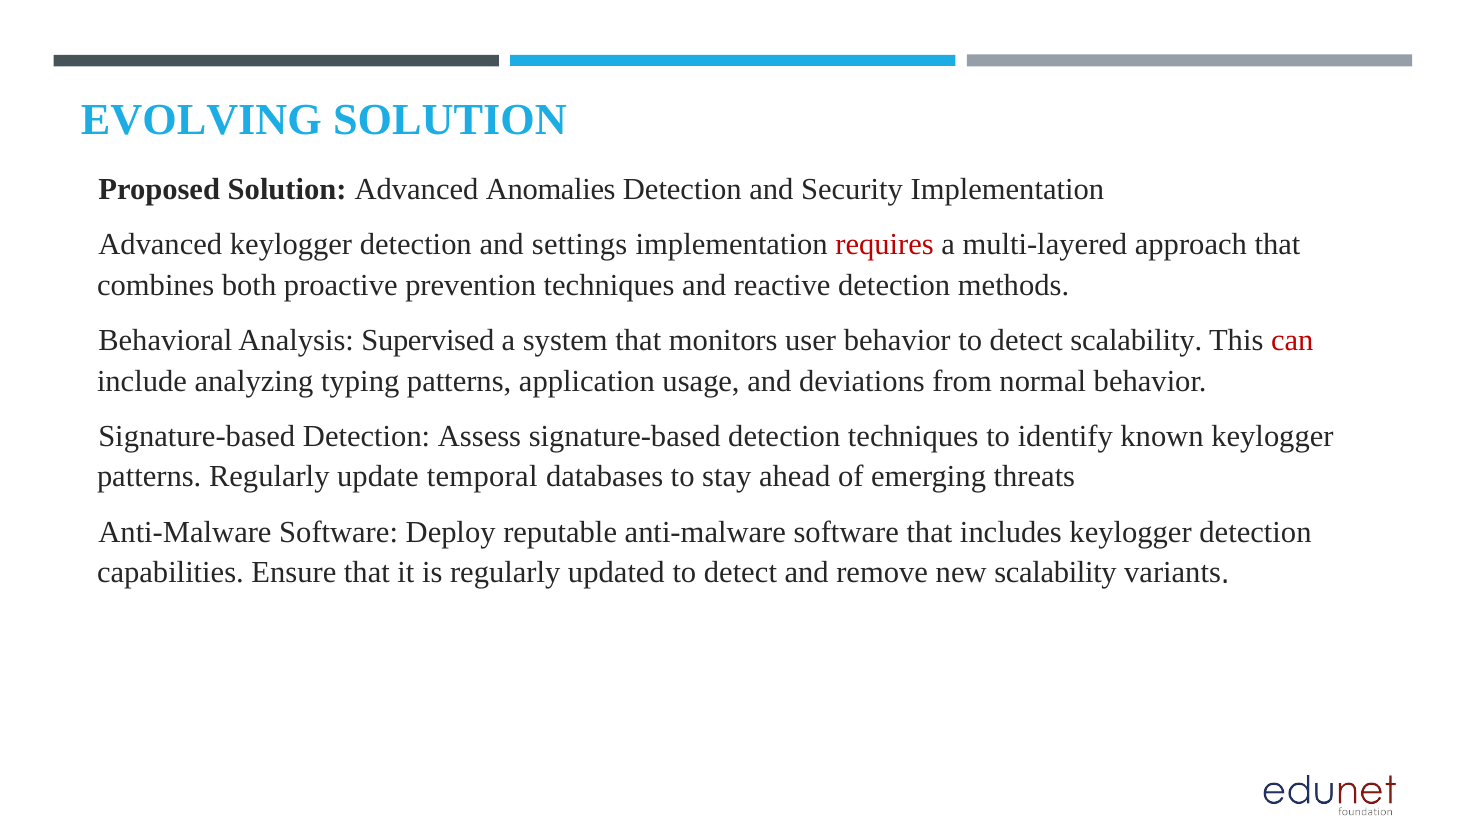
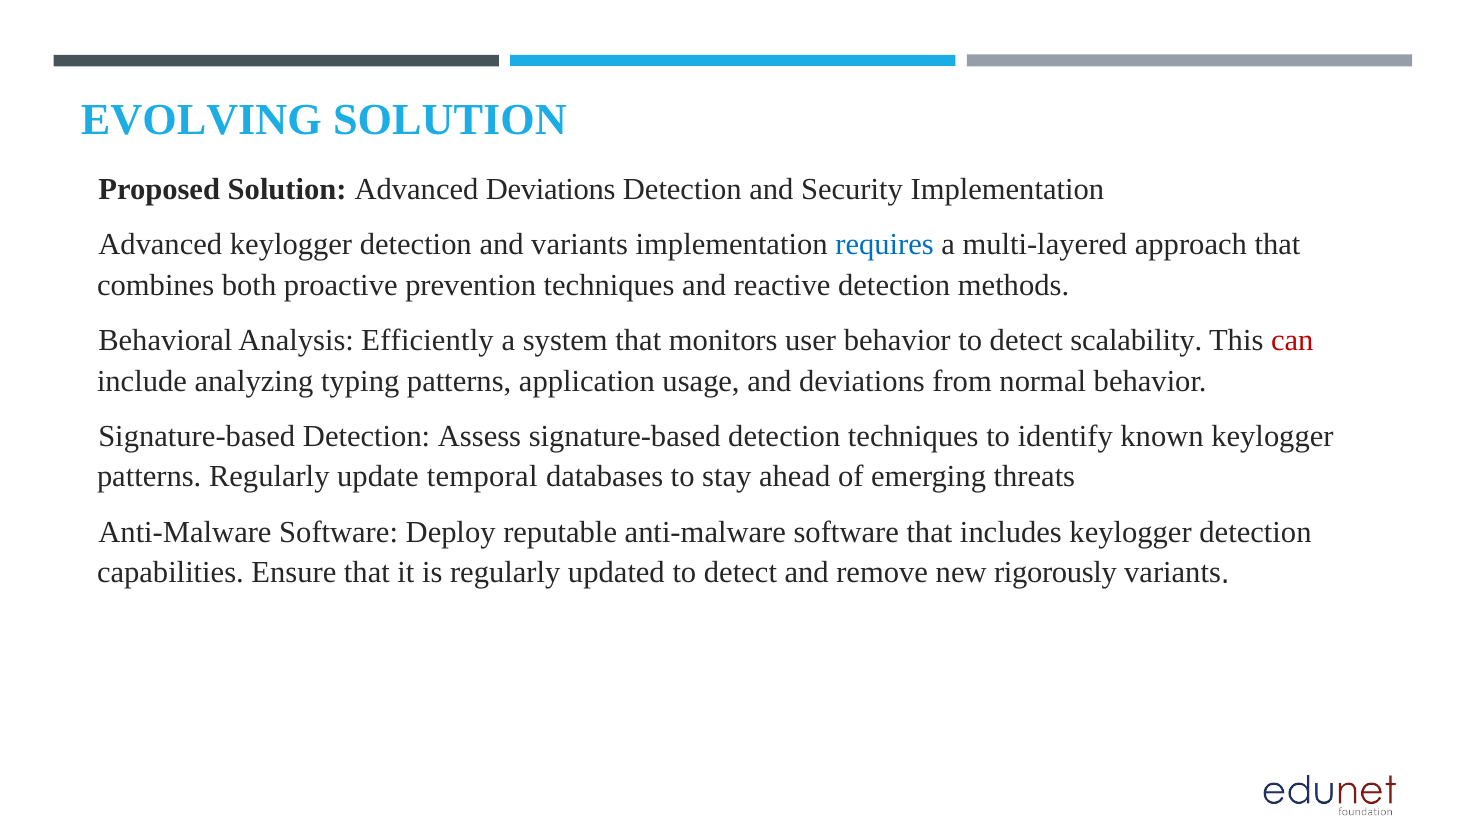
Advanced Anomalies: Anomalies -> Deviations
and settings: settings -> variants
requires colour: red -> blue
Supervised: Supervised -> Efficiently
new scalability: scalability -> rigorously
